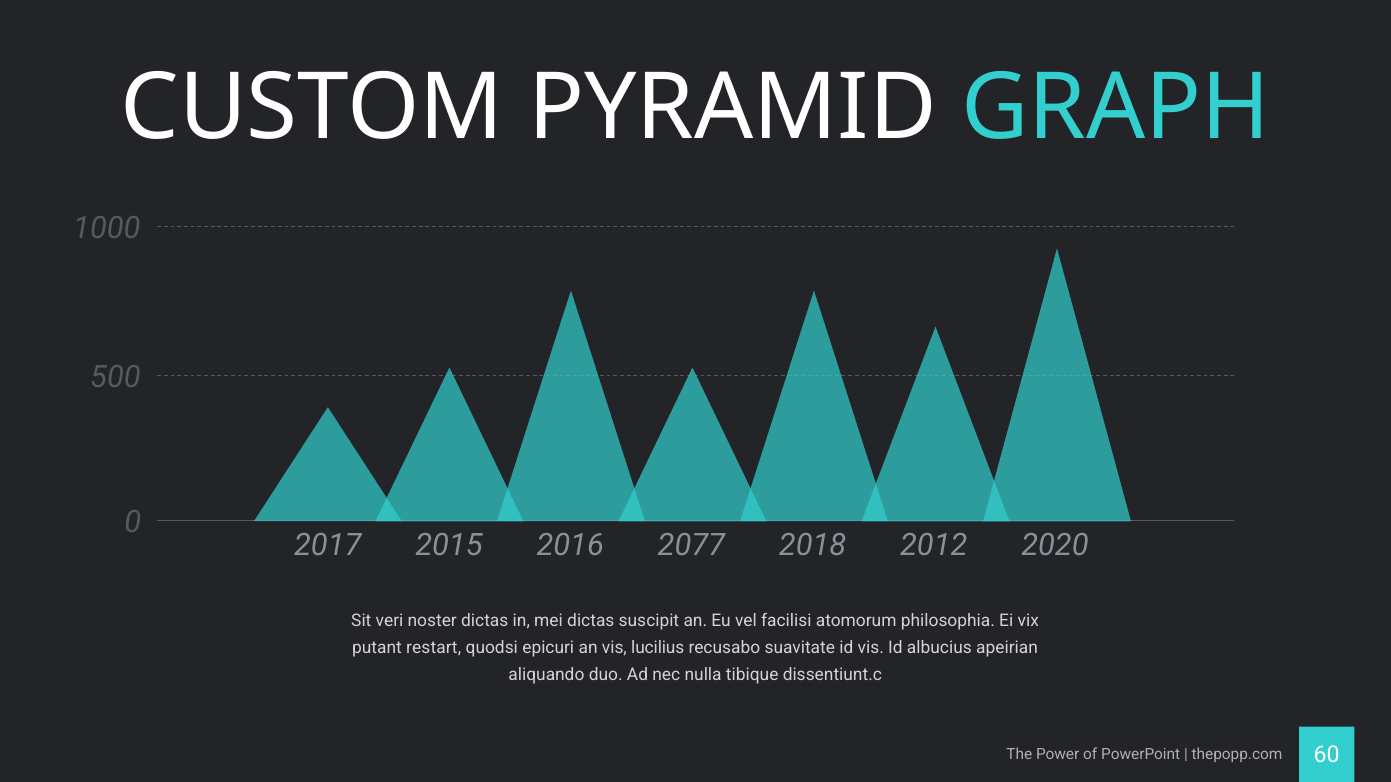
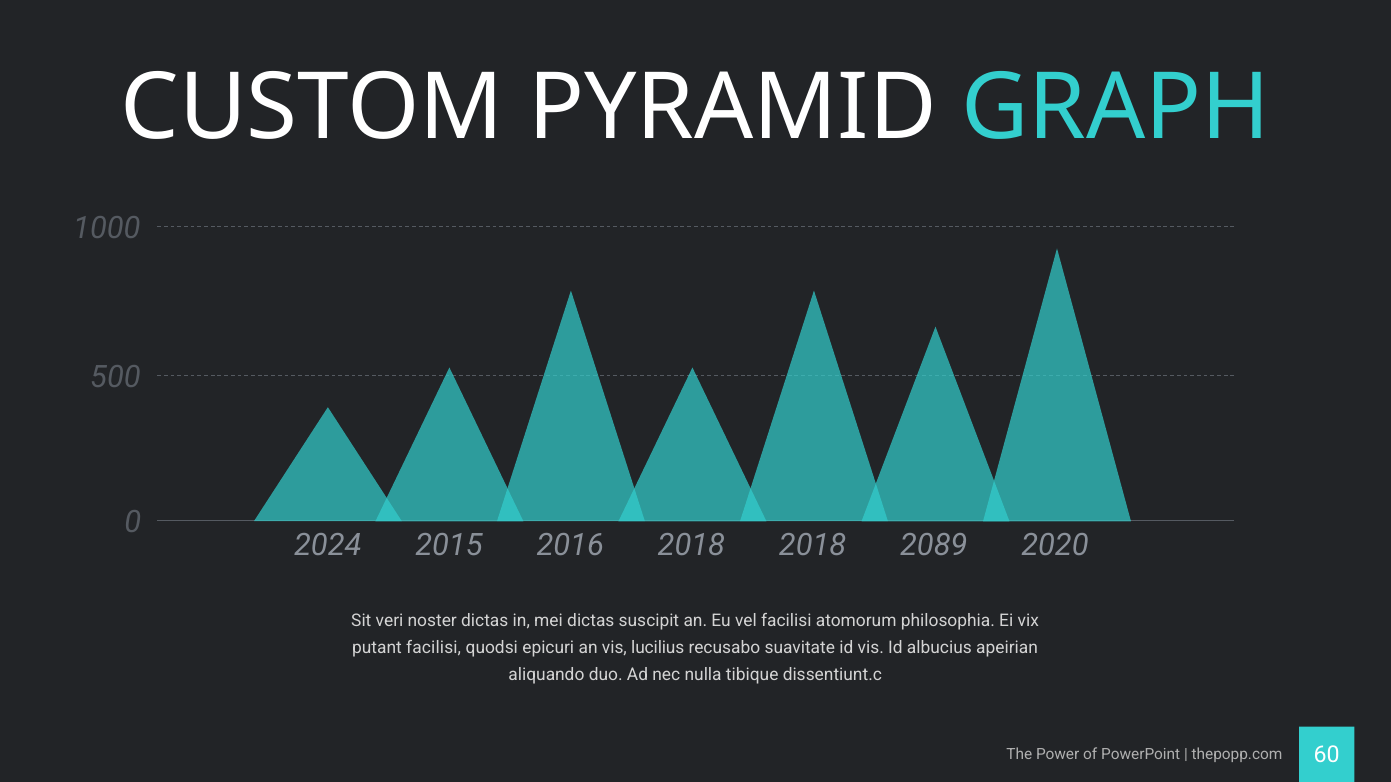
2017: 2017 -> 2024
2016 2077: 2077 -> 2018
2012: 2012 -> 2089
putant restart: restart -> facilisi
